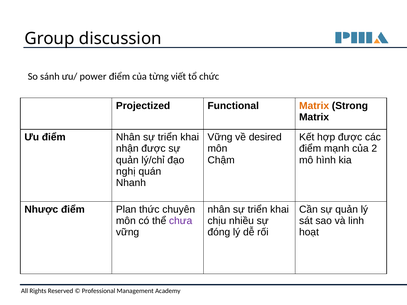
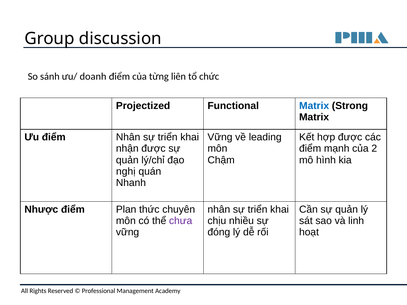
power: power -> doanh
viết: viết -> liên
Matrix at (314, 106) colour: orange -> blue
desired: desired -> leading
